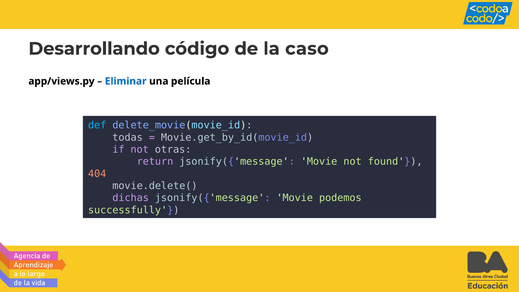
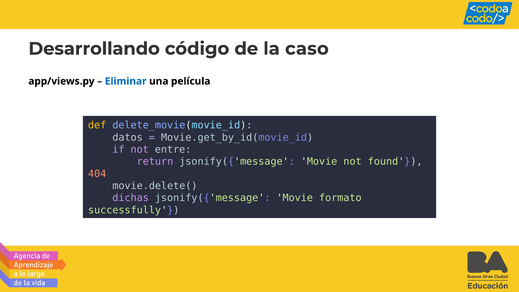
def colour: light blue -> yellow
todas: todas -> datos
otras: otras -> entre
podemos: podemos -> formato
